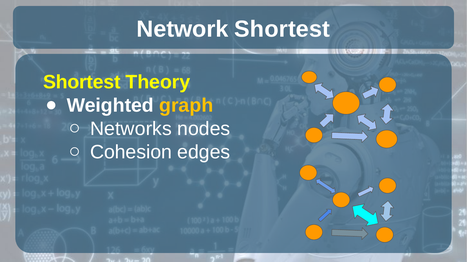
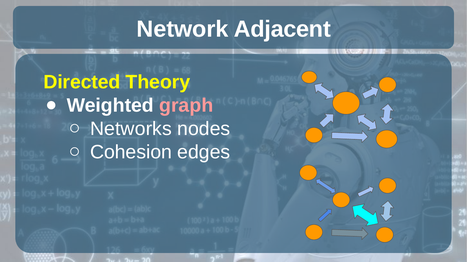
Network Shortest: Shortest -> Adjacent
Shortest at (82, 82): Shortest -> Directed
graph colour: yellow -> pink
